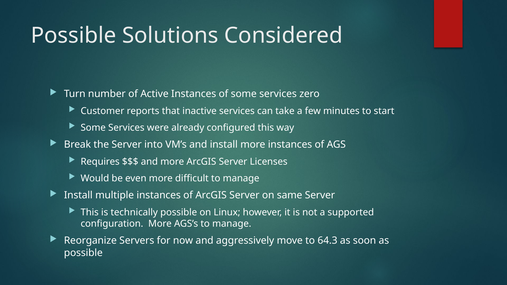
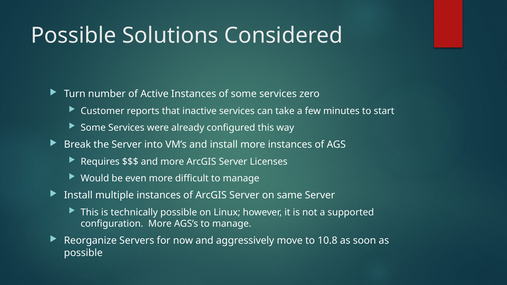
64.3: 64.3 -> 10.8
